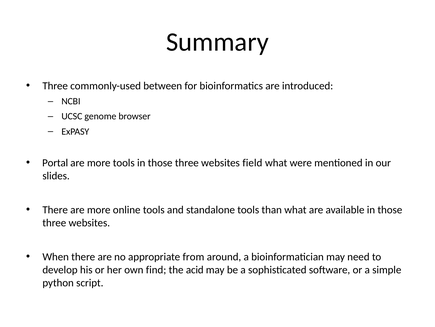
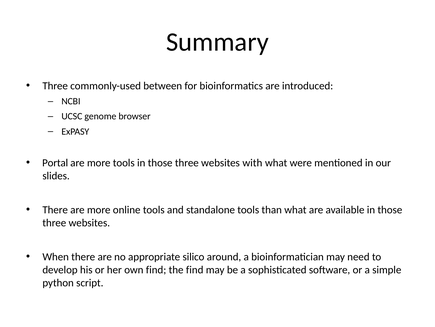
field: field -> with
from: from -> silico
the acid: acid -> find
